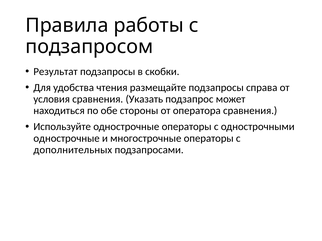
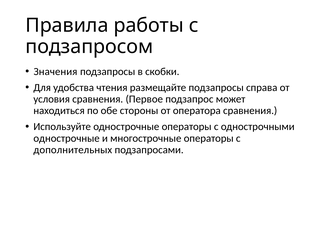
Результат: Результат -> Значения
Указать: Указать -> Первое
